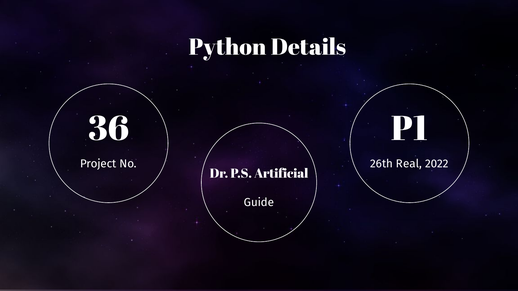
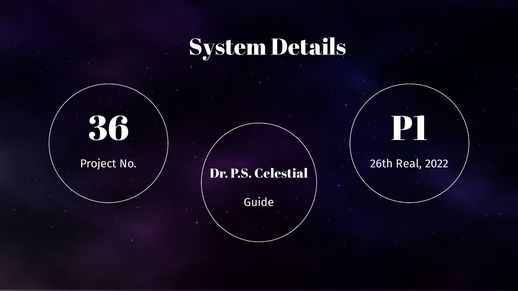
Python: Python -> System
Artificial: Artificial -> Celestial
